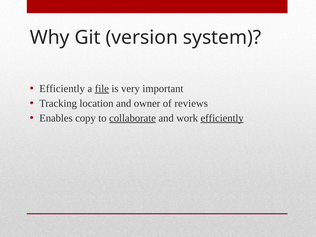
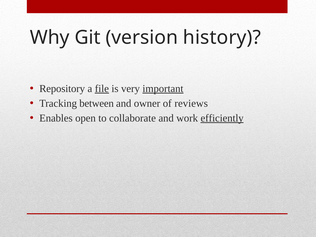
system: system -> history
Efficiently at (62, 89): Efficiently -> Repository
important underline: none -> present
location: location -> between
copy: copy -> open
collaborate underline: present -> none
